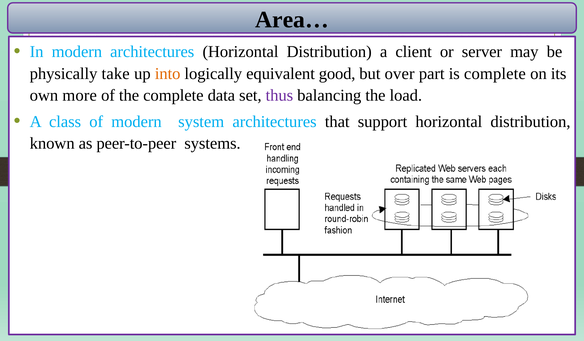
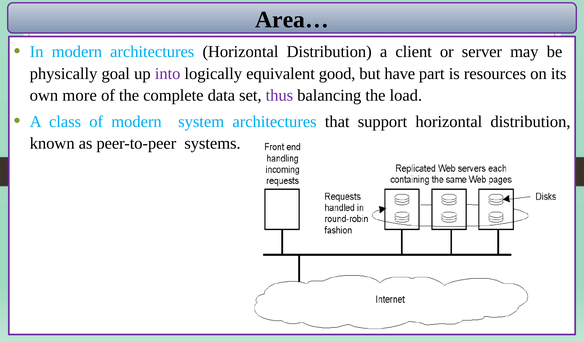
take: take -> goal
into colour: orange -> purple
over: over -> have
is complete: complete -> resources
